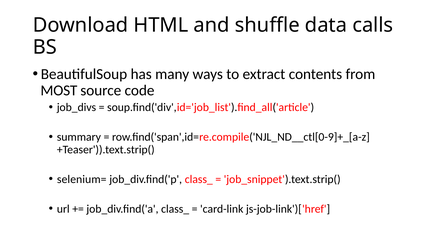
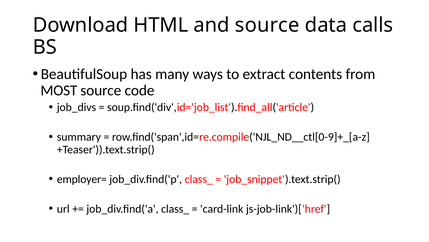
and shuffle: shuffle -> source
selenium=: selenium= -> employer=
